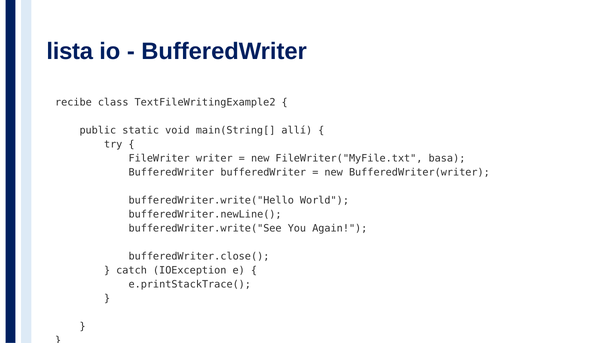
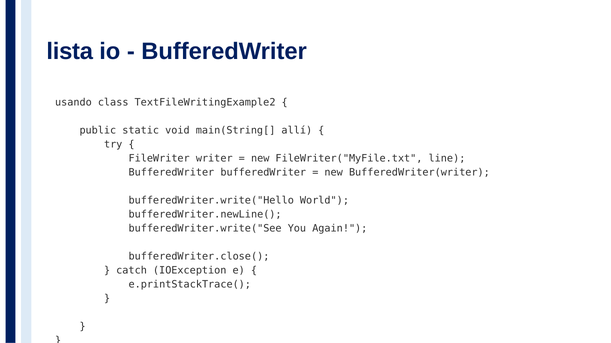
recibe: recibe -> usando
basa: basa -> line
